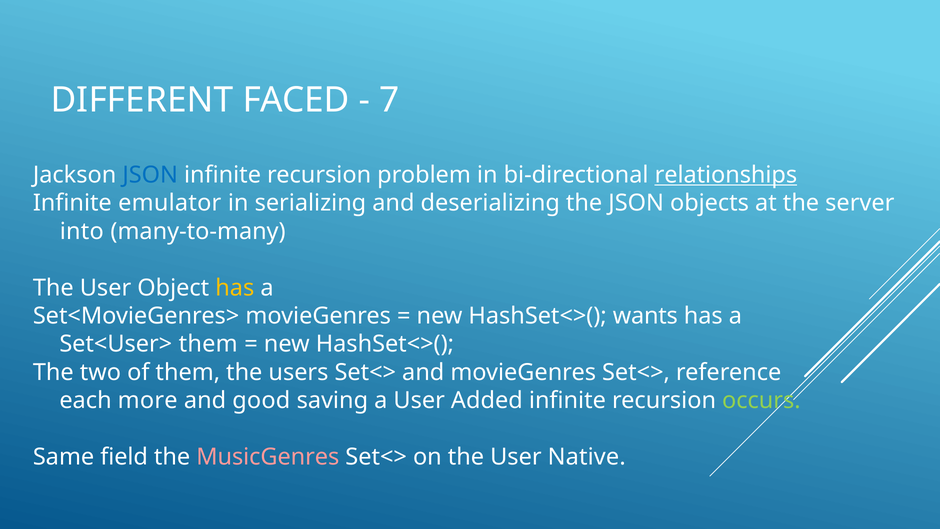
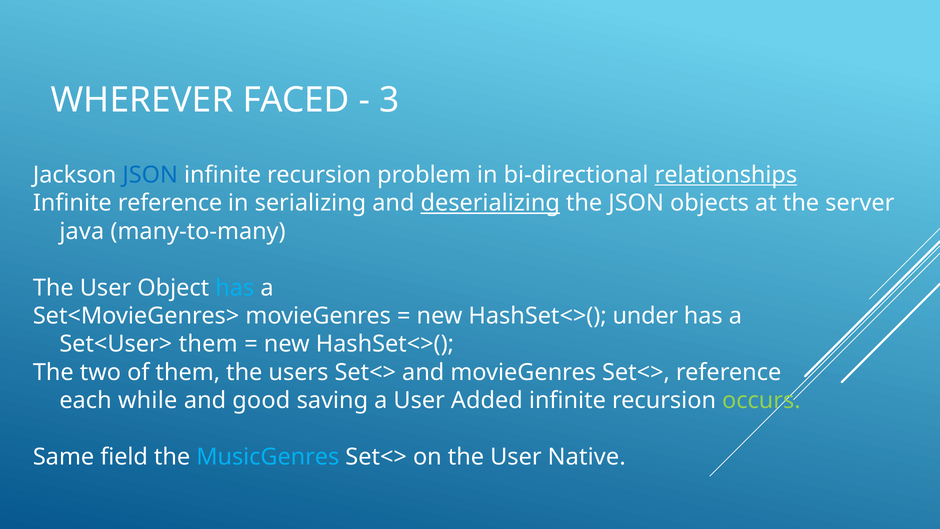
DIFFERENT: DIFFERENT -> WHEREVER
7: 7 -> 3
Infinite emulator: emulator -> reference
deserializing underline: none -> present
into: into -> java
has at (235, 288) colour: yellow -> light blue
wants: wants -> under
more: more -> while
MusicGenres colour: pink -> light blue
